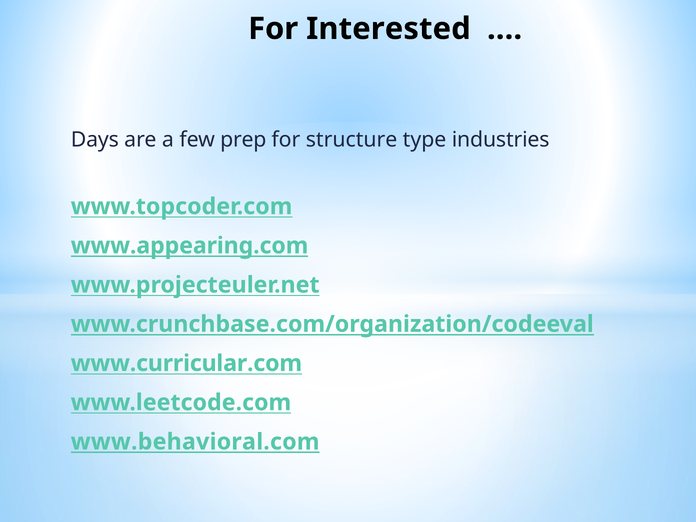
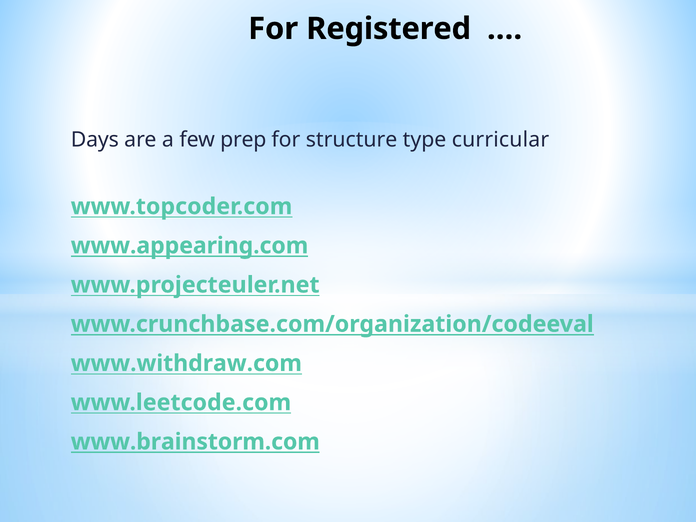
Interested: Interested -> Registered
industries: industries -> curricular
www.curricular.com: www.curricular.com -> www.withdraw.com
www.behavioral.com: www.behavioral.com -> www.brainstorm.com
